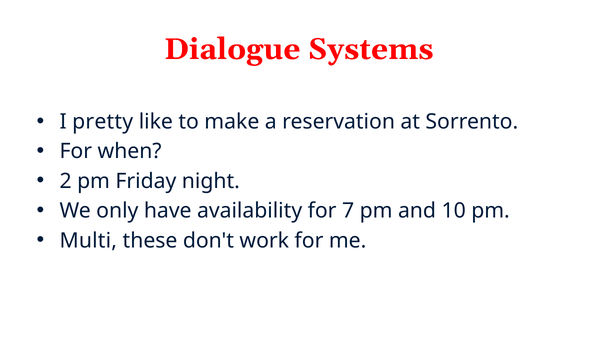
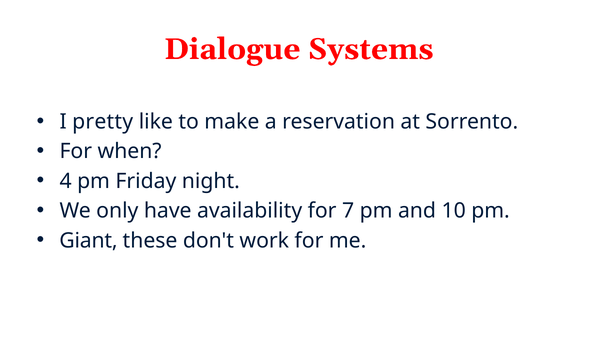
2: 2 -> 4
Multi: Multi -> Giant
